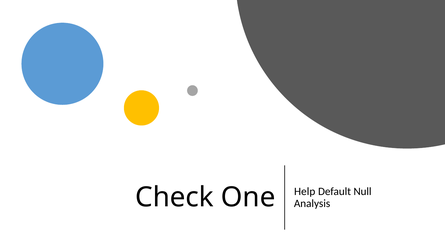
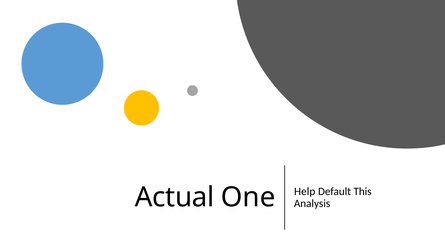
Check: Check -> Actual
Null: Null -> This
